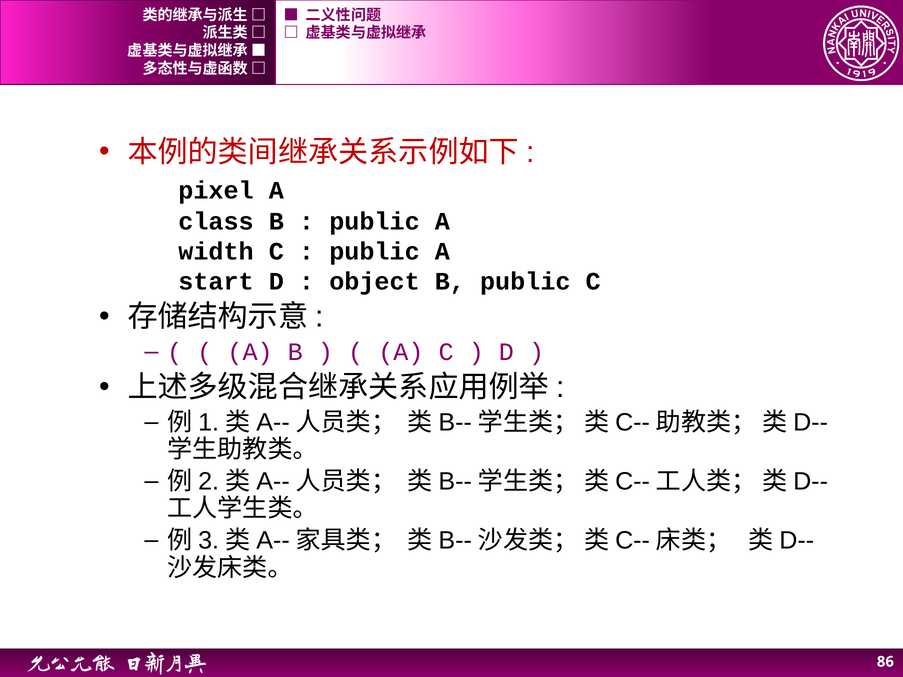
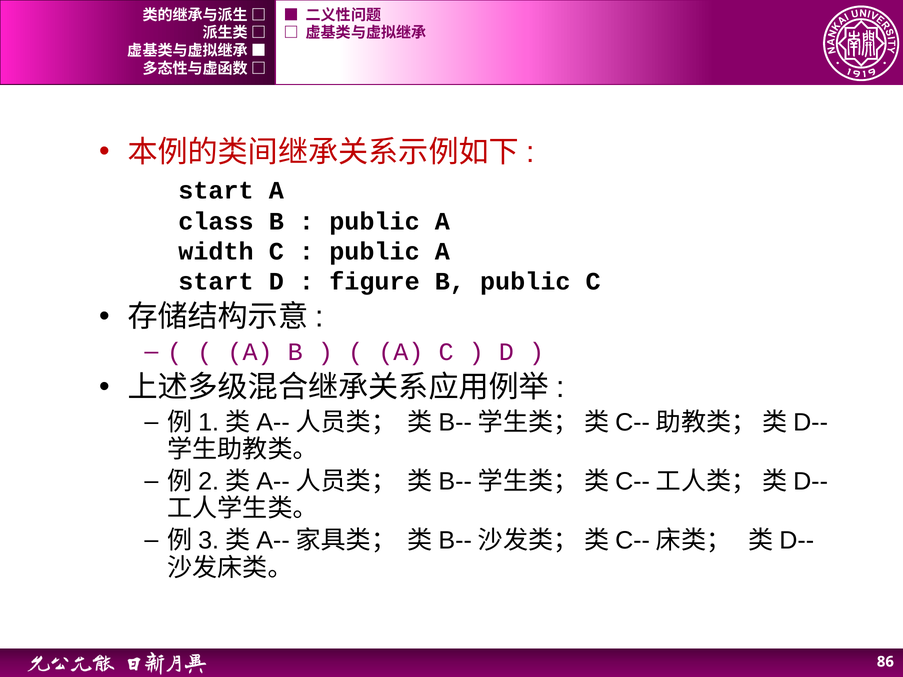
pixel at (216, 190): pixel -> start
object: object -> figure
